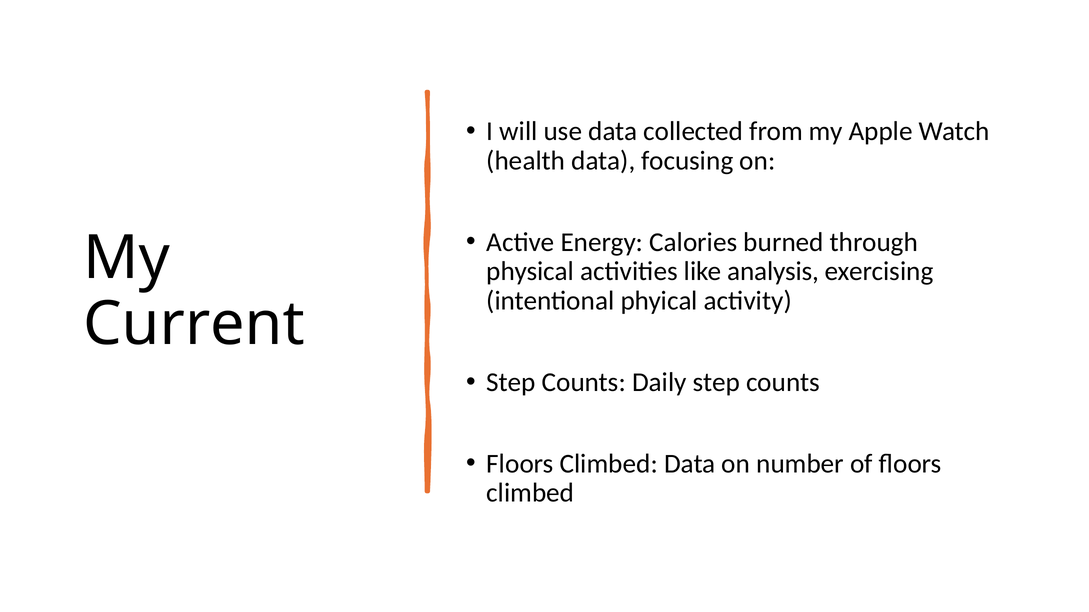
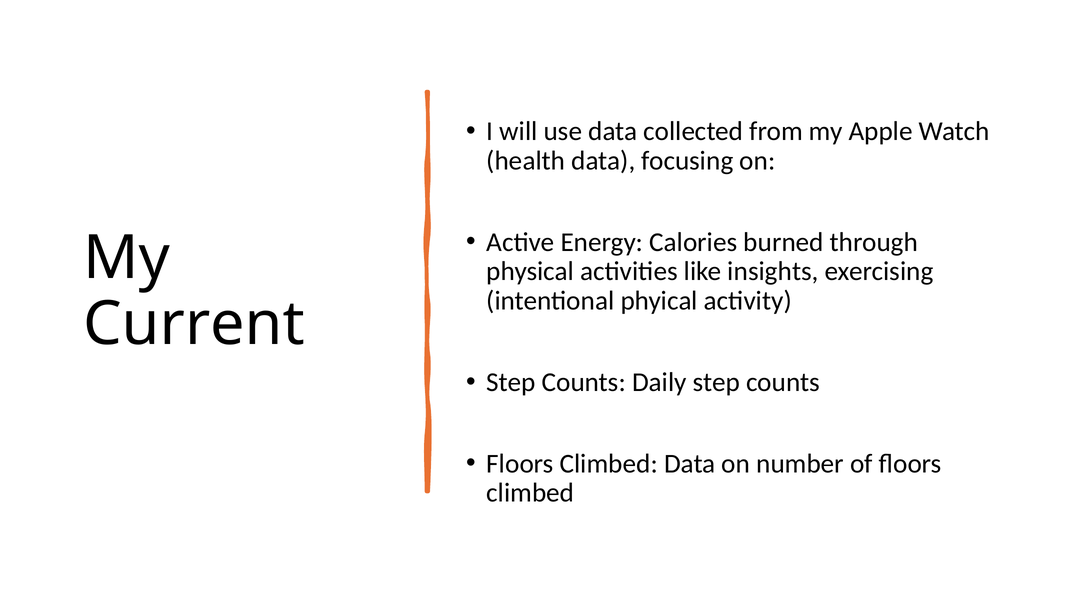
analysis: analysis -> insights
